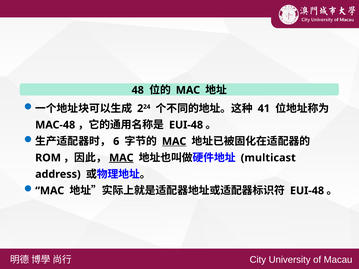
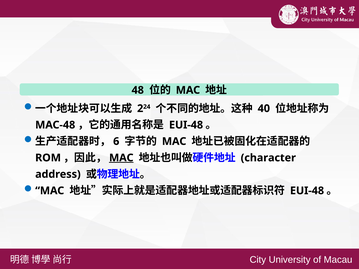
41: 41 -> 40
MAC at (174, 141) underline: present -> none
multicast: multicast -> character
